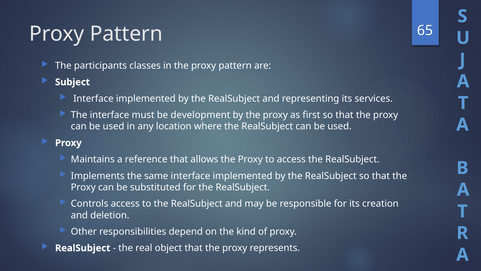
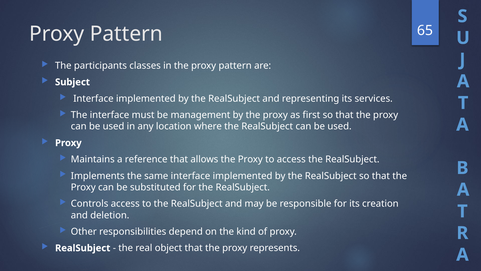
development: development -> management
